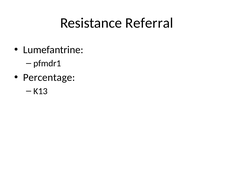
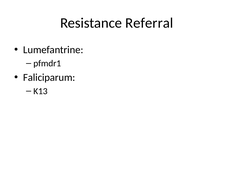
Percentage: Percentage -> Faliciparum
